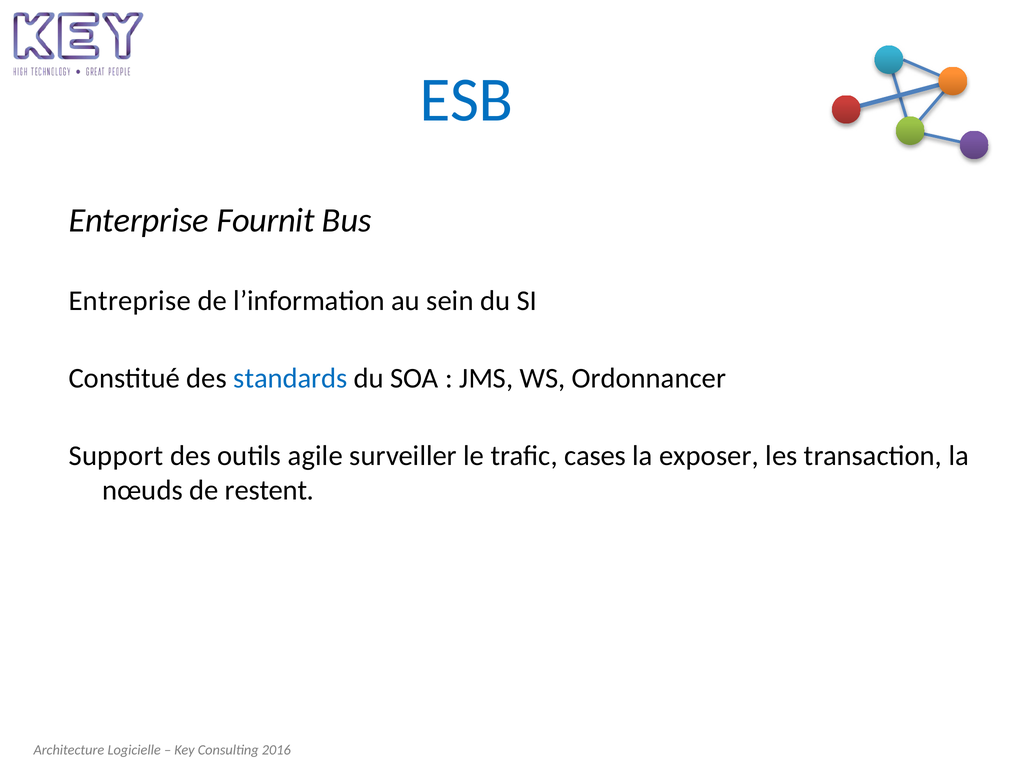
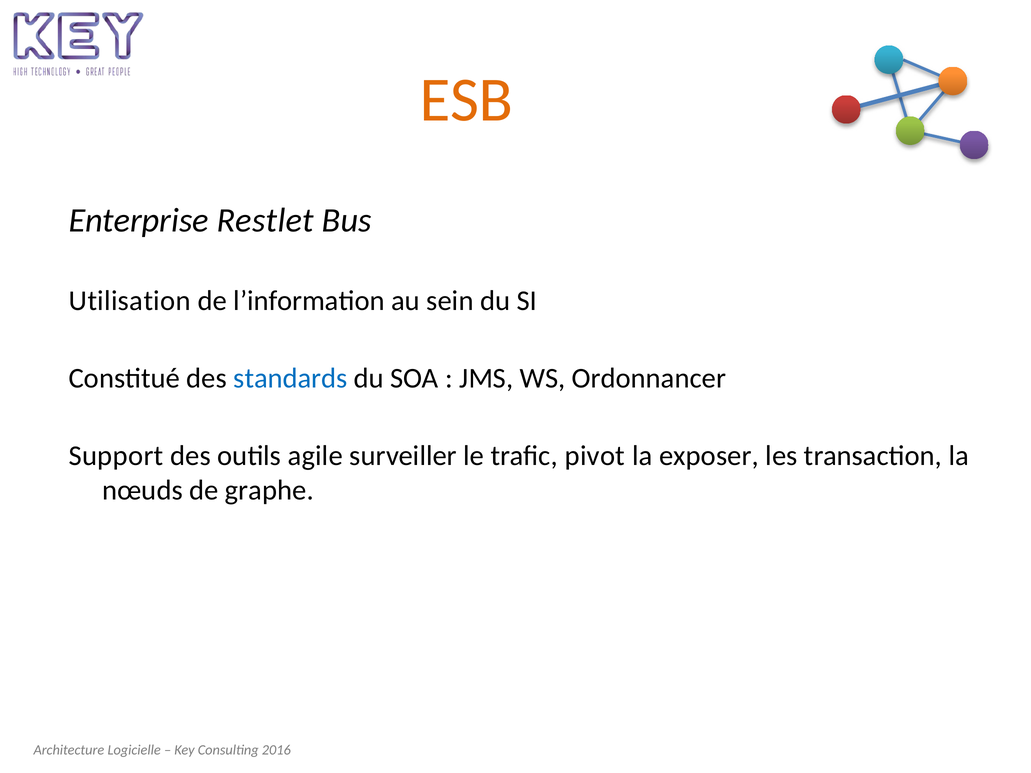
ESB colour: blue -> orange
Fournit: Fournit -> Restlet
Entreprise: Entreprise -> Utilisation
cases: cases -> pivot
restent: restent -> graphe
